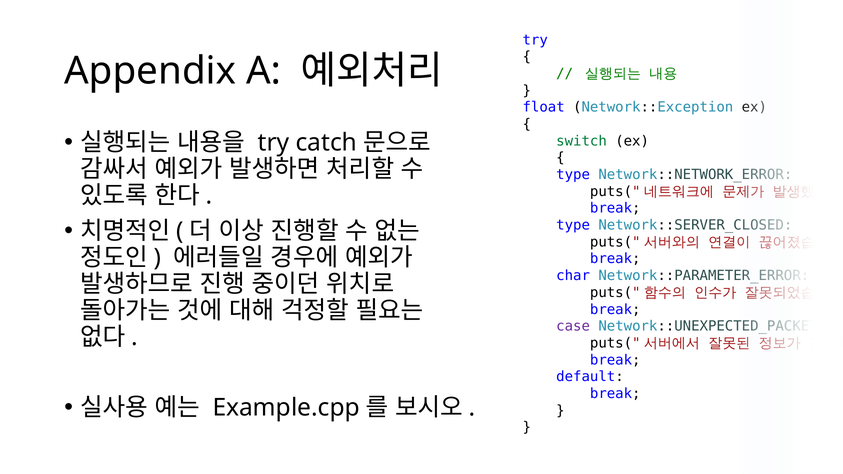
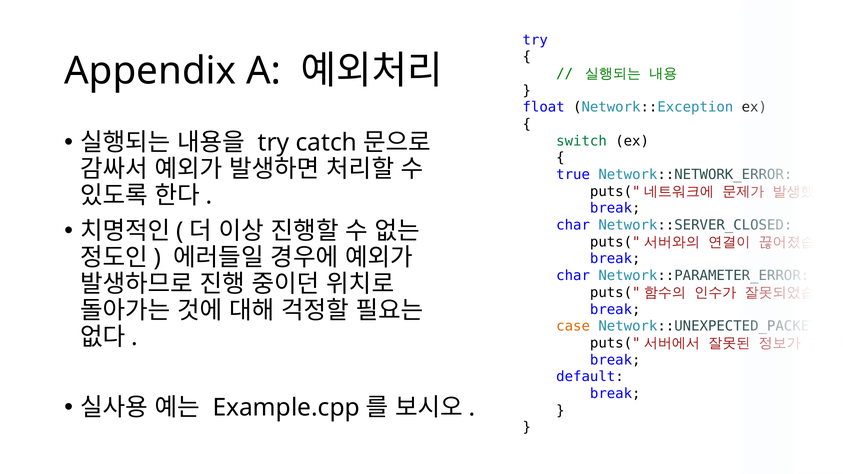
type at (573, 175): type -> true
type at (573, 225): type -> char
case colour: purple -> orange
